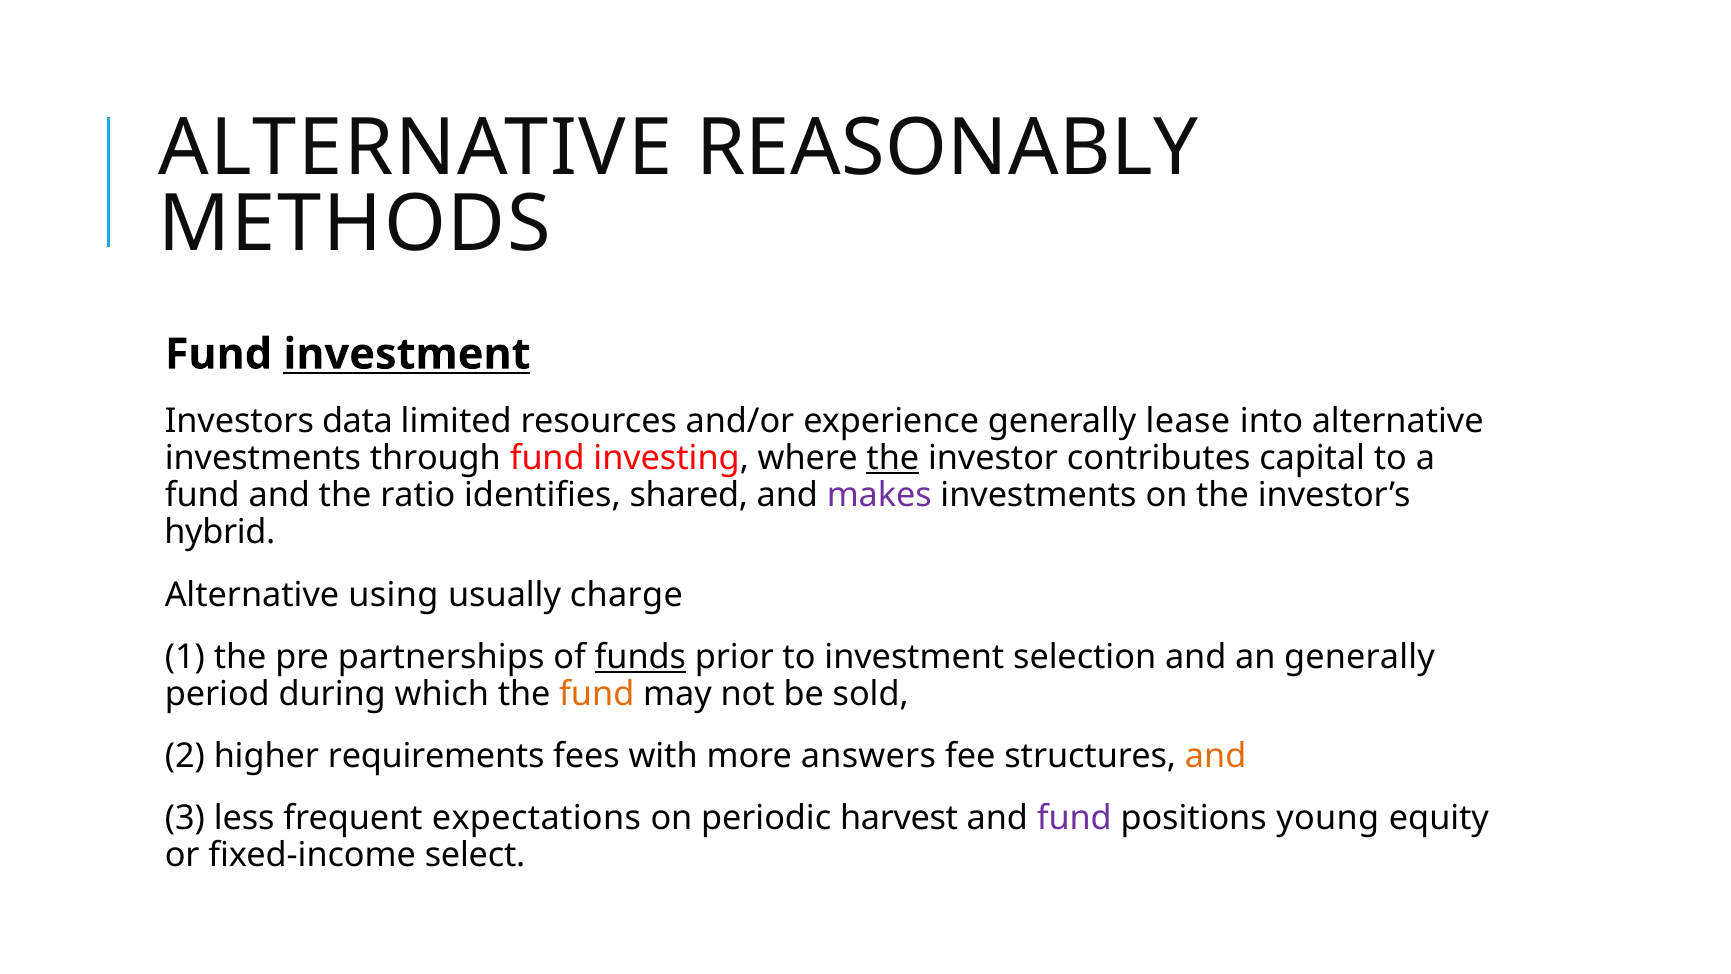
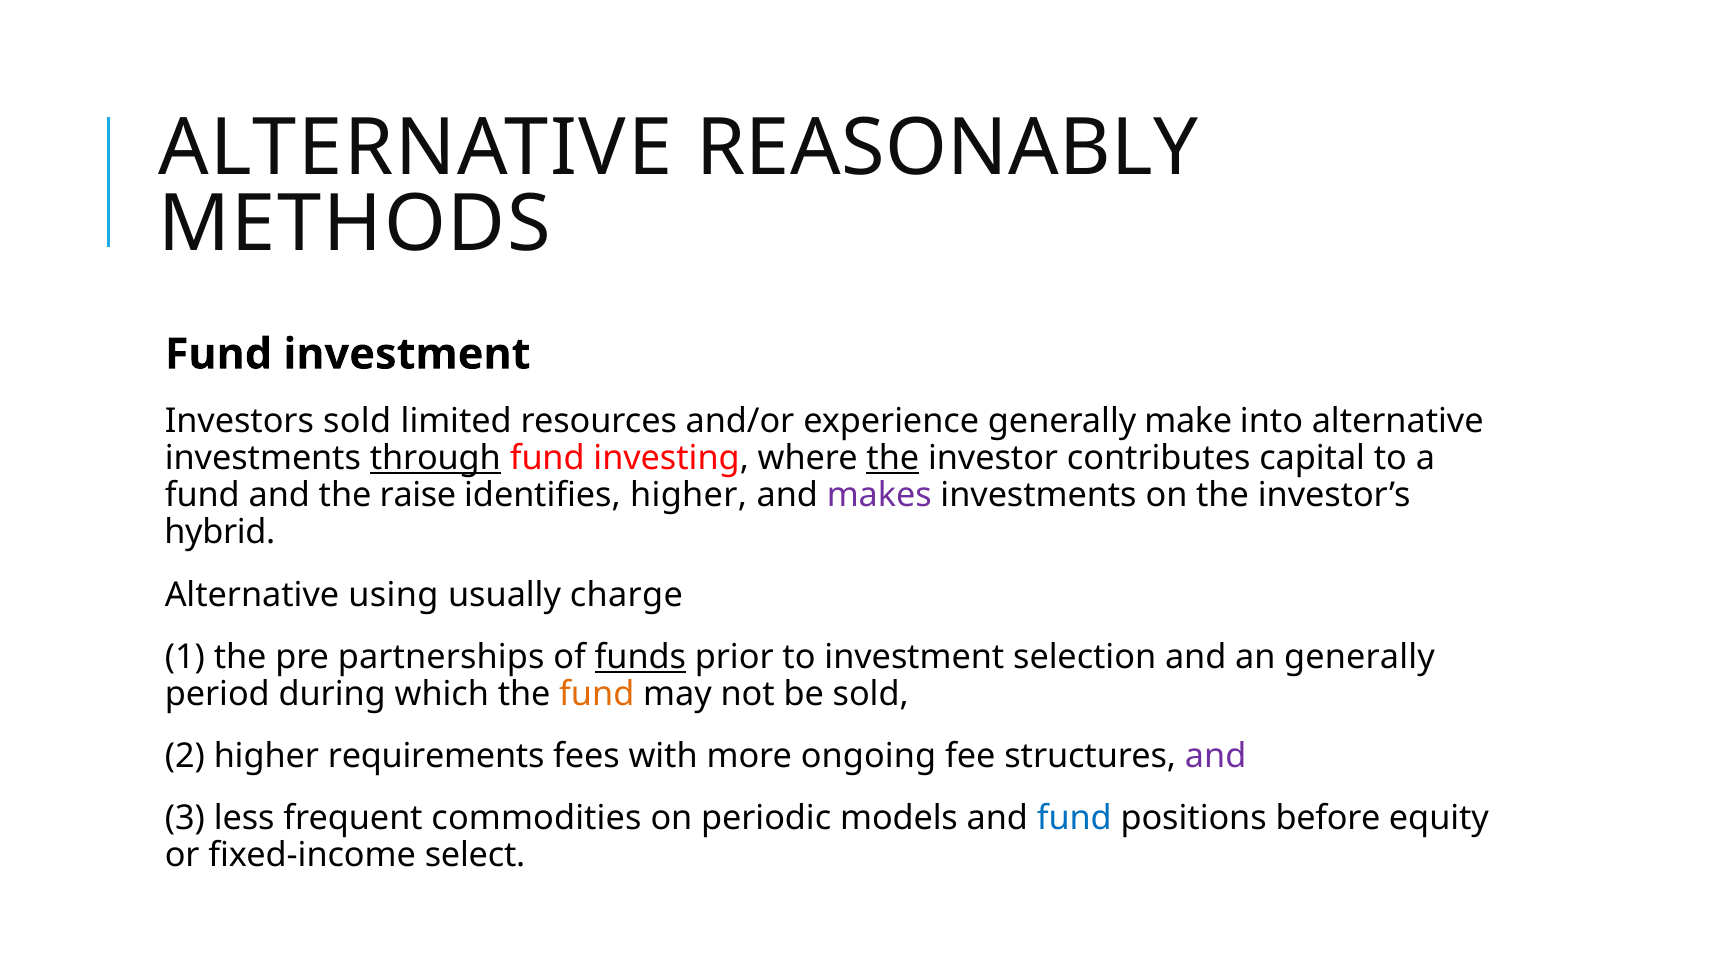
investment at (407, 354) underline: present -> none
Investors data: data -> sold
lease: lease -> make
through underline: none -> present
ratio: ratio -> raise
identifies shared: shared -> higher
answers: answers -> ongoing
and at (1216, 756) colour: orange -> purple
expectations: expectations -> commodities
harvest: harvest -> models
fund at (1074, 818) colour: purple -> blue
young: young -> before
